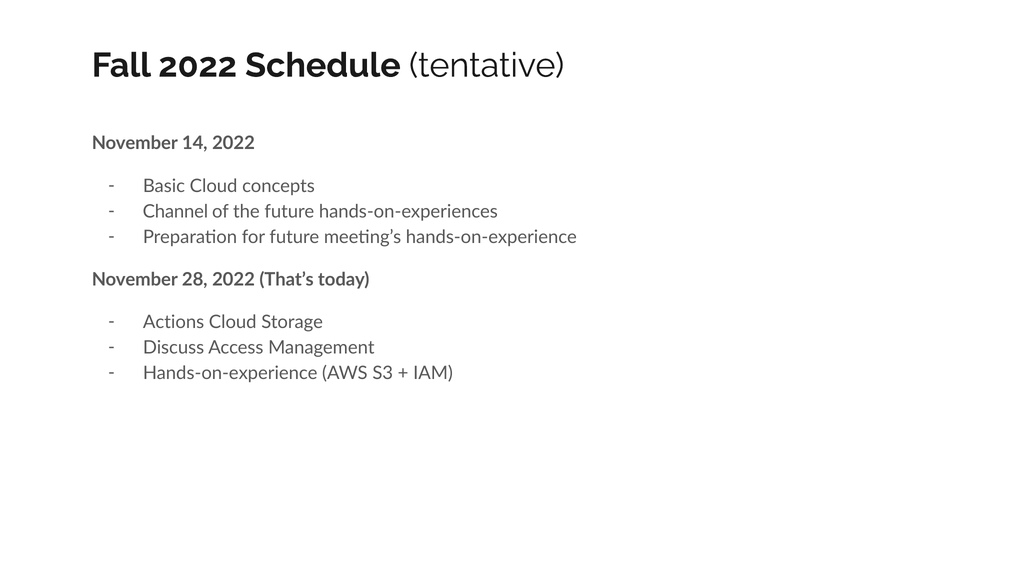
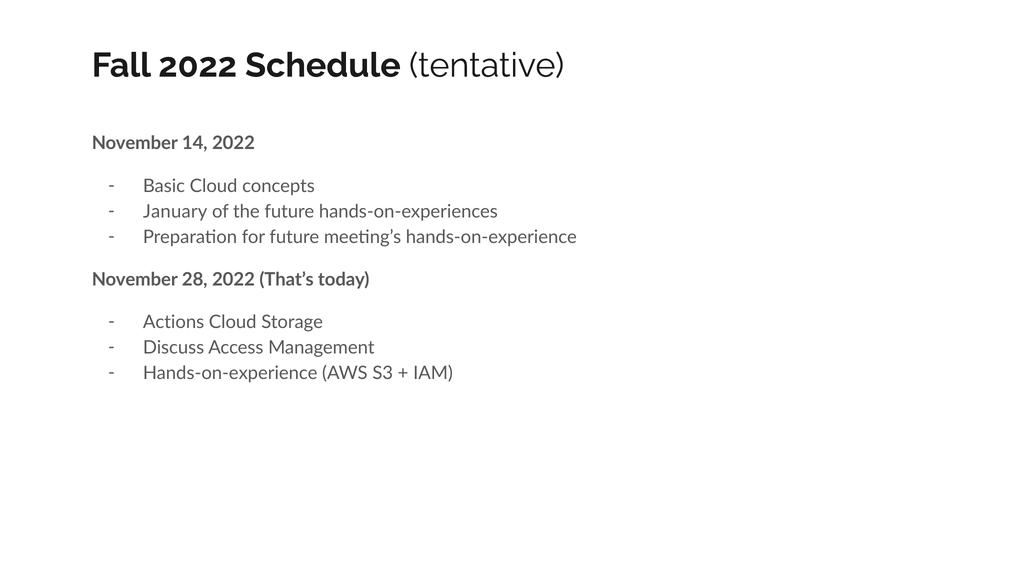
Channel: Channel -> January
